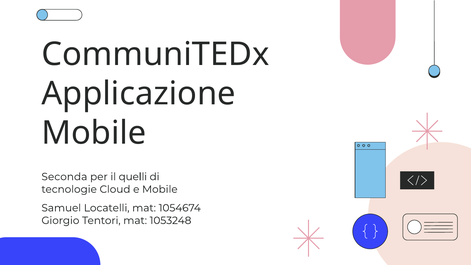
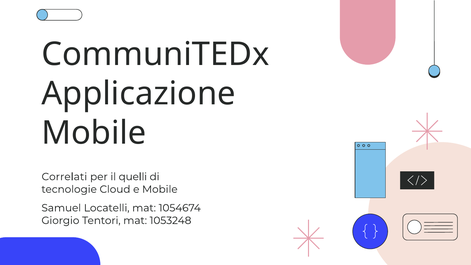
Seconda: Seconda -> Correlati
